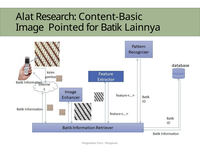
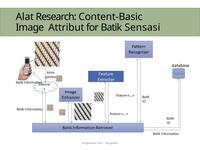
Pointed: Pointed -> Attribut
Lainnya: Lainnya -> Sensasi
